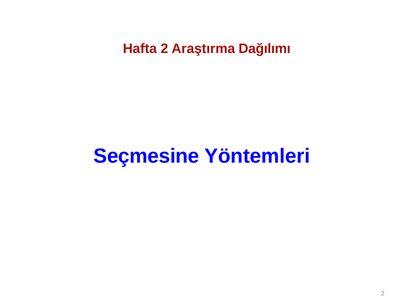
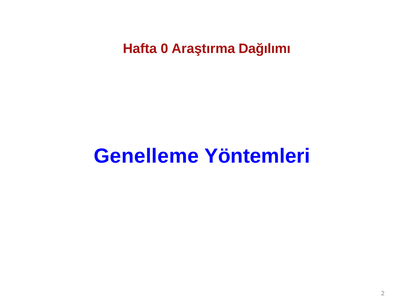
Hafta 2: 2 -> 0
Seçmesine: Seçmesine -> Genelleme
